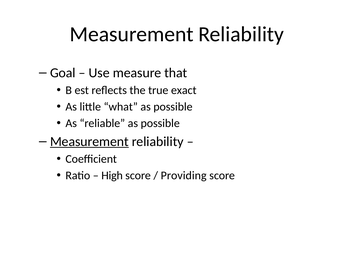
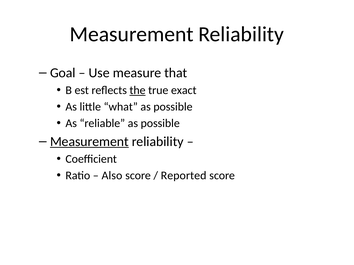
the underline: none -> present
High: High -> Also
Providing: Providing -> Reported
